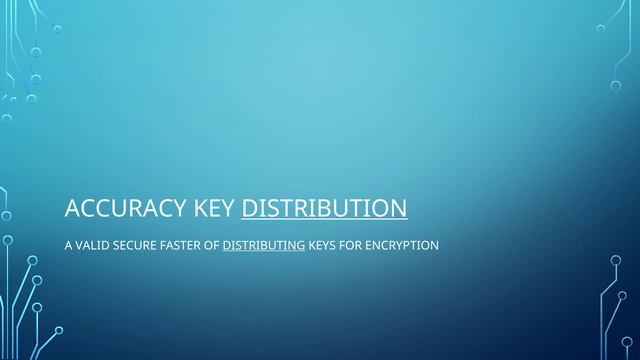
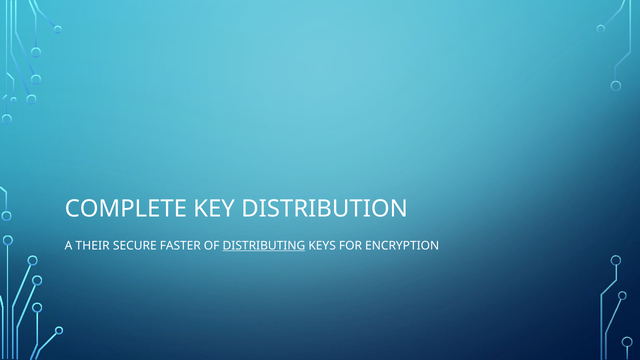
ACCURACY: ACCURACY -> COMPLETE
DISTRIBUTION underline: present -> none
VALID: VALID -> THEIR
